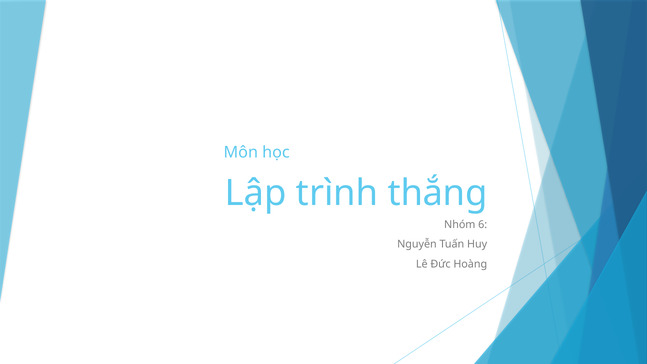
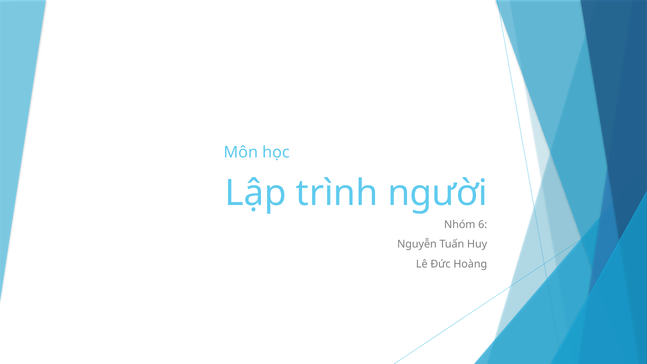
thắng: thắng -> người
